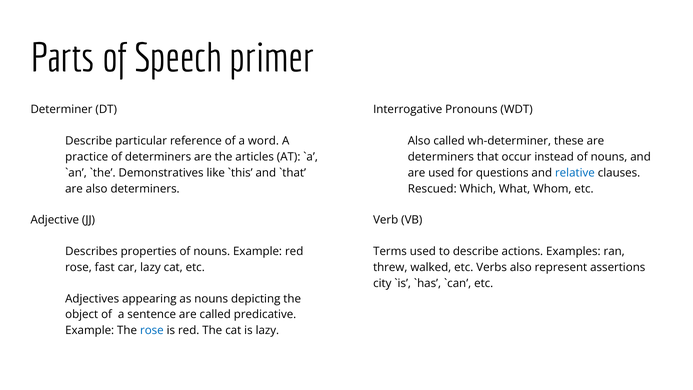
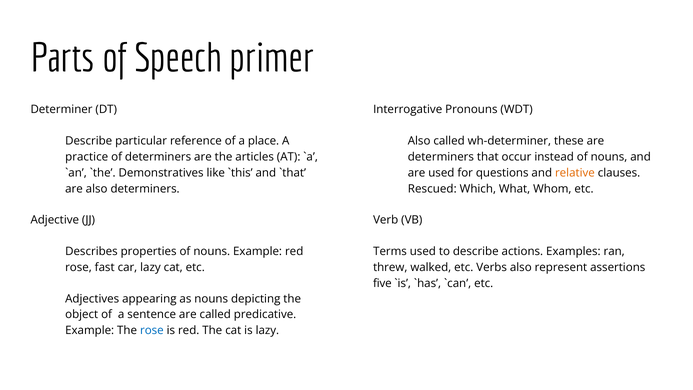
word: word -> place
relative colour: blue -> orange
city: city -> five
